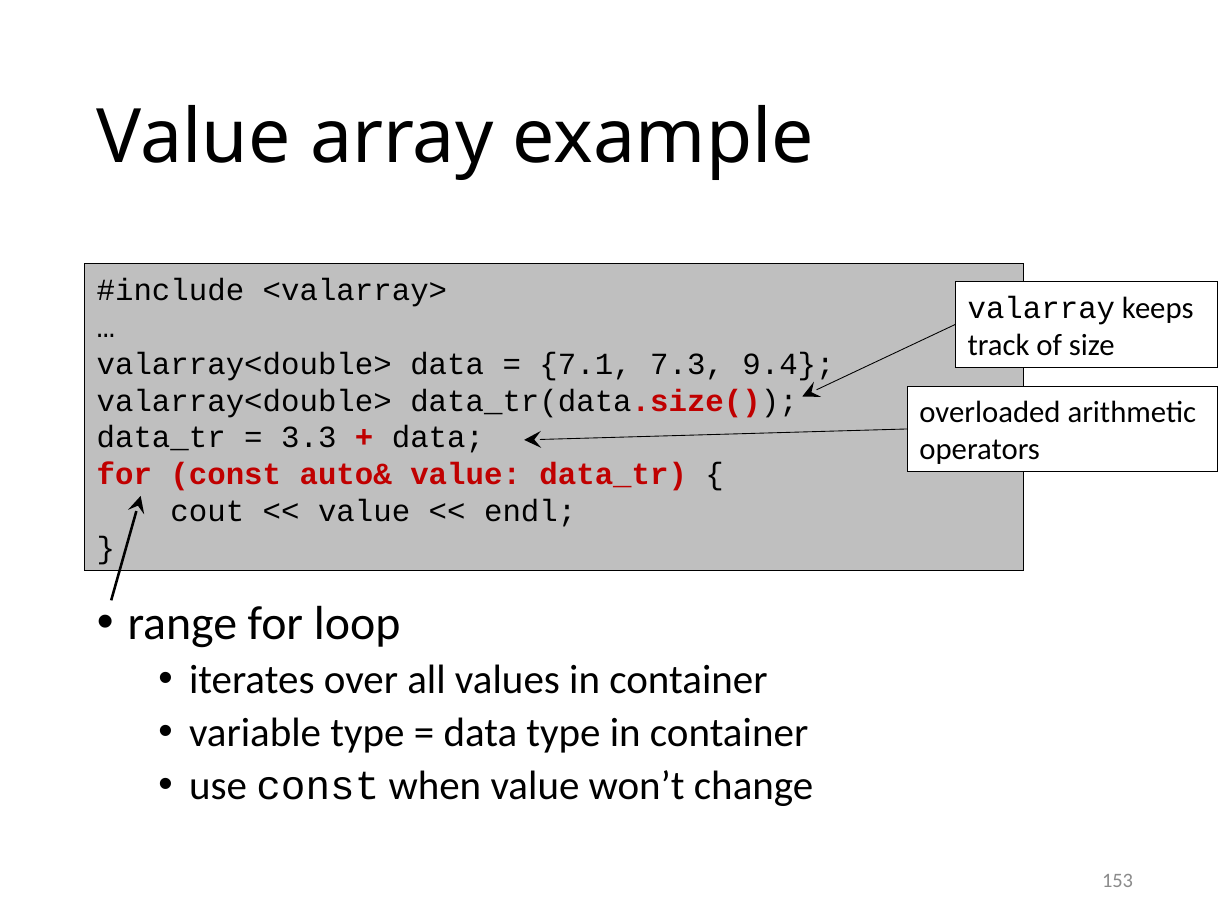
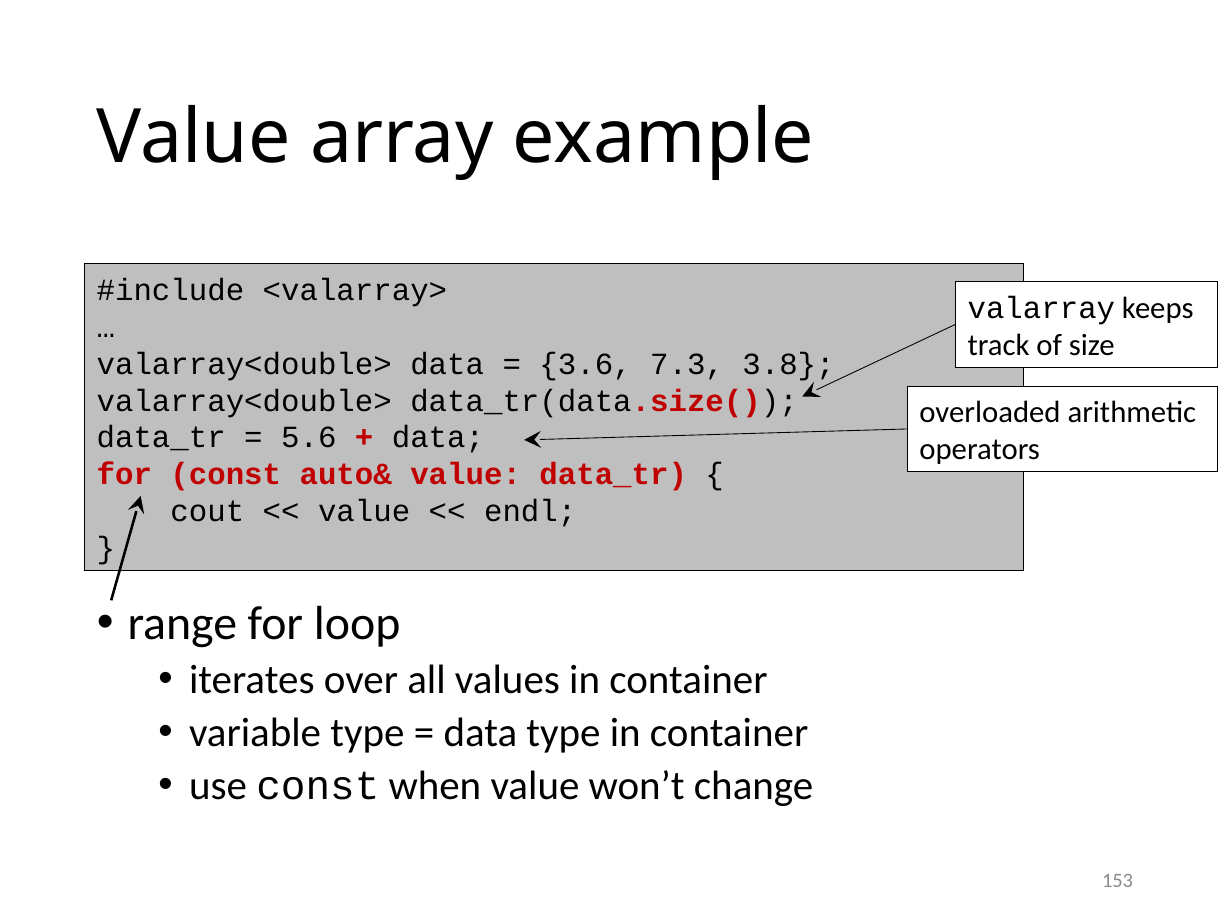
7.1: 7.1 -> 3.6
9.4: 9.4 -> 3.8
3.3: 3.3 -> 5.6
